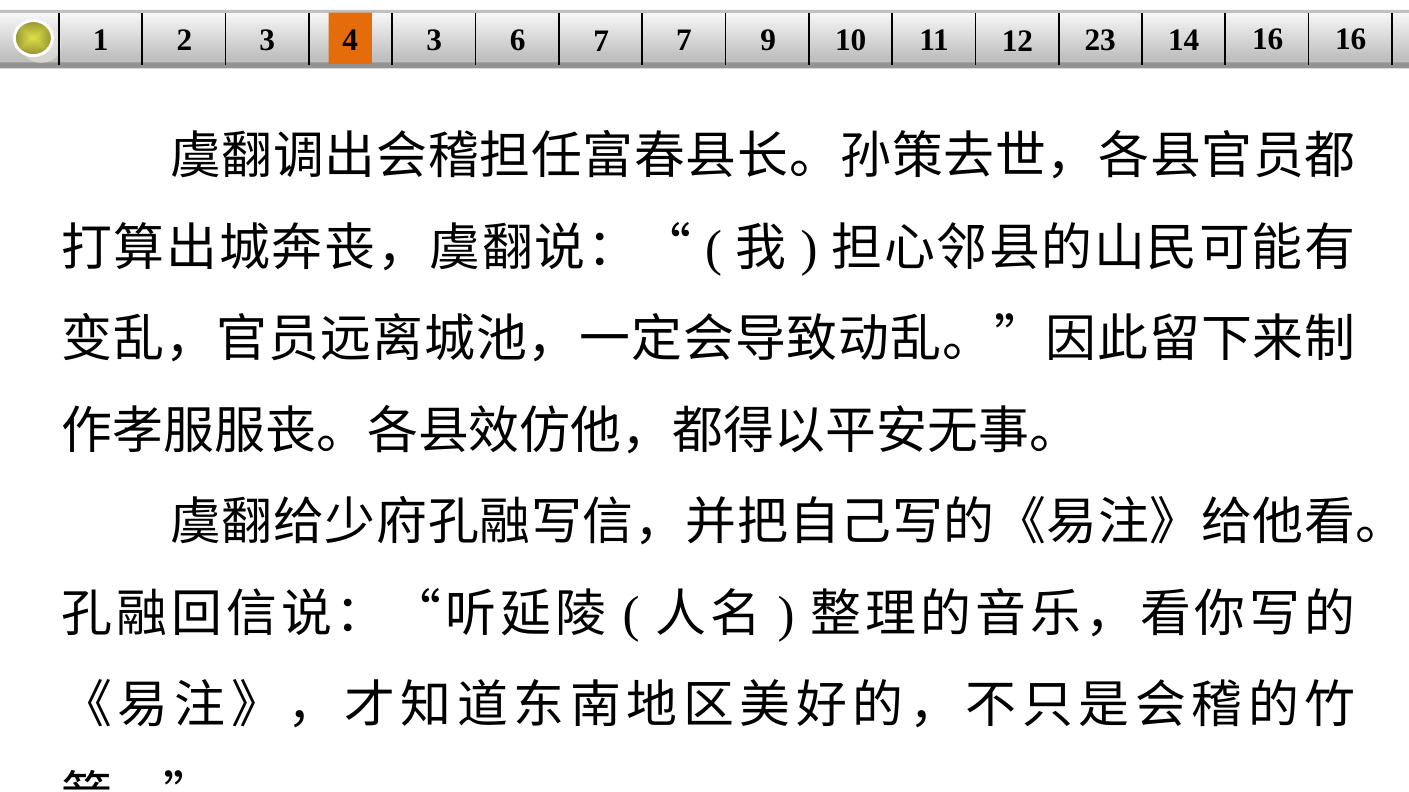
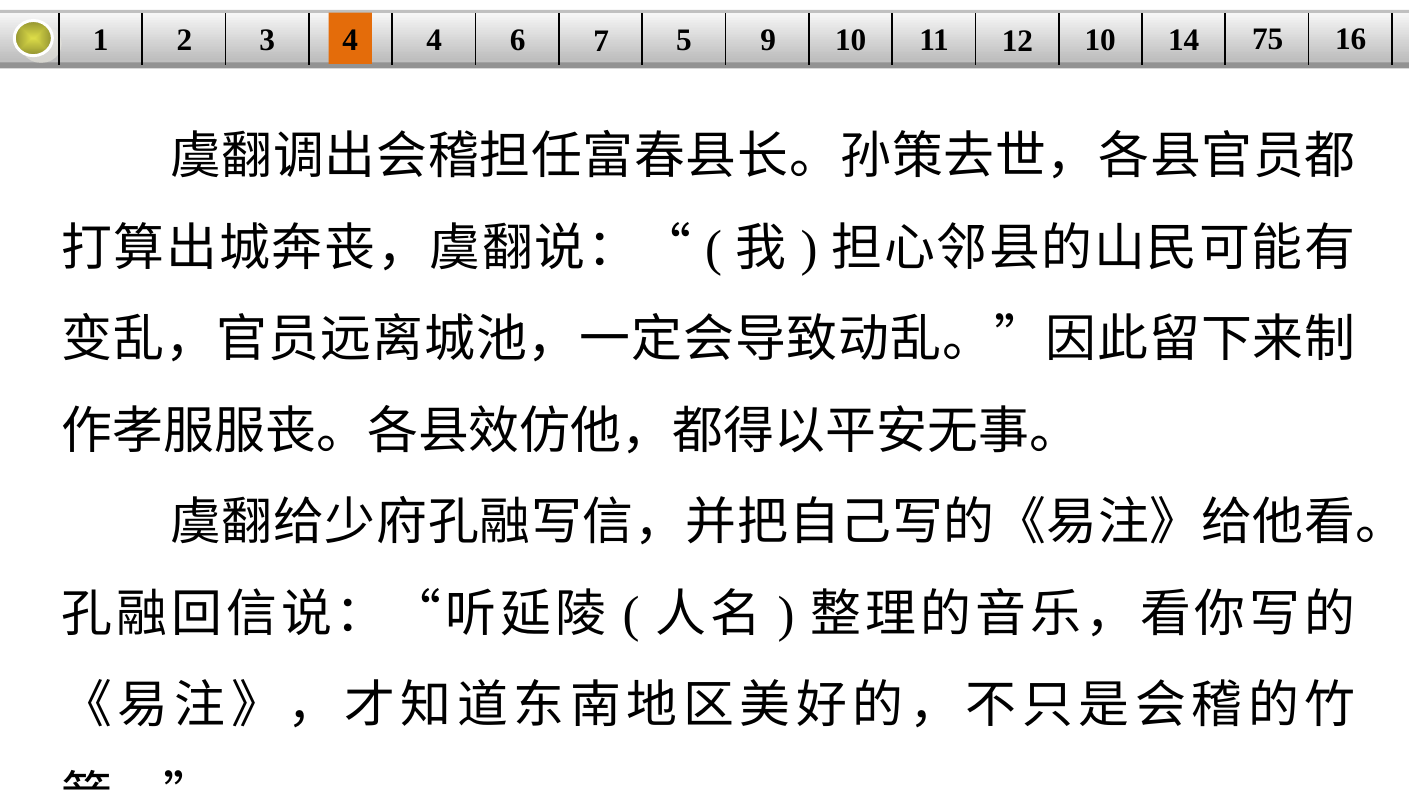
4 3: 3 -> 4
7 7: 7 -> 5
12 23: 23 -> 10
14 16: 16 -> 75
